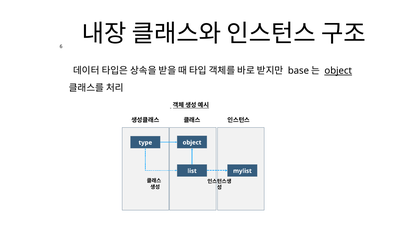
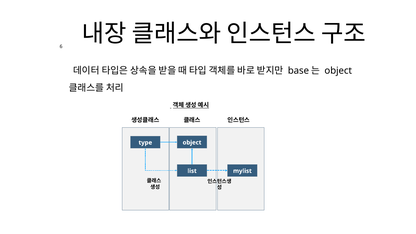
object at (338, 71) underline: present -> none
